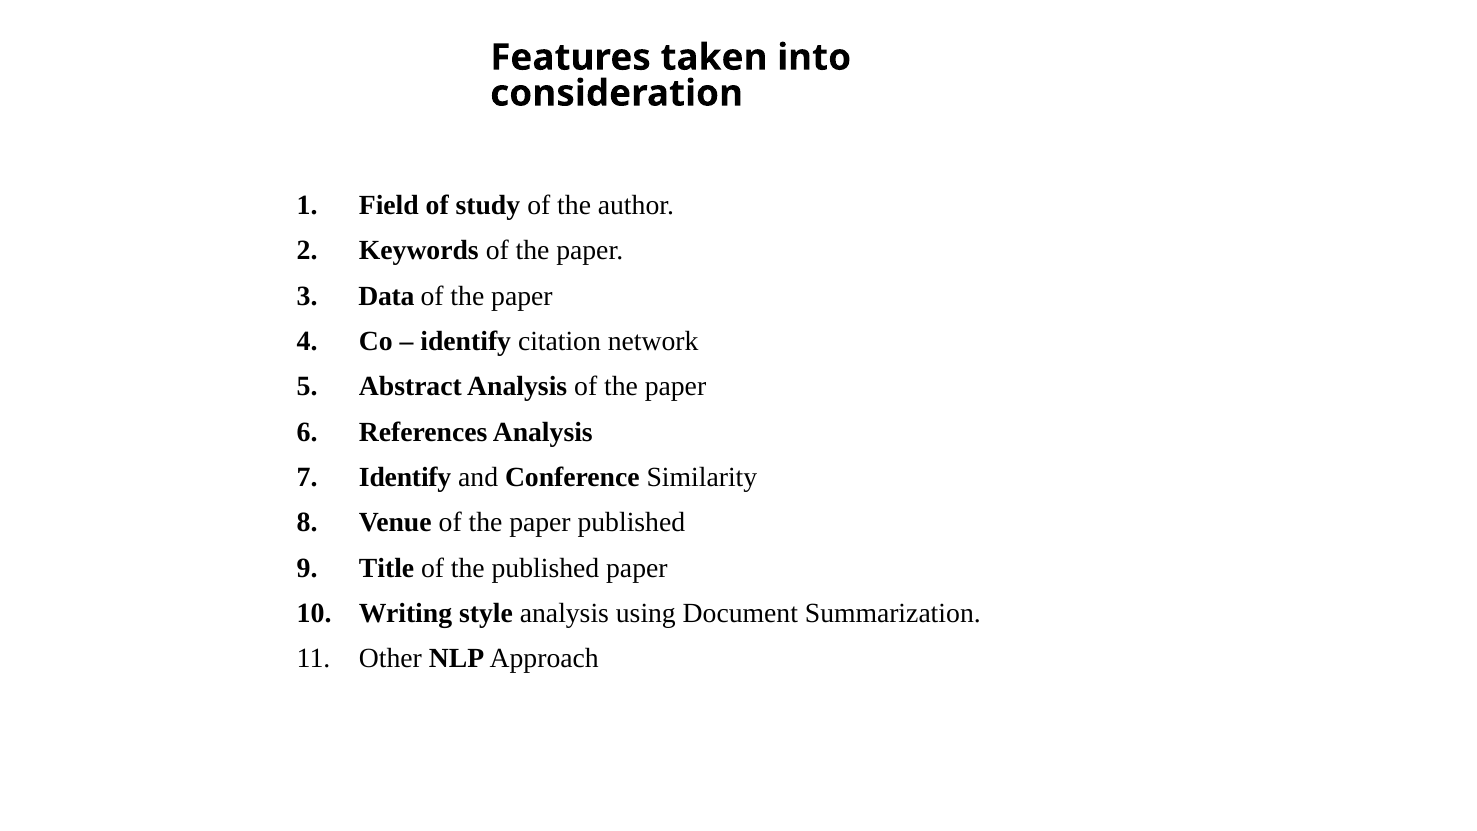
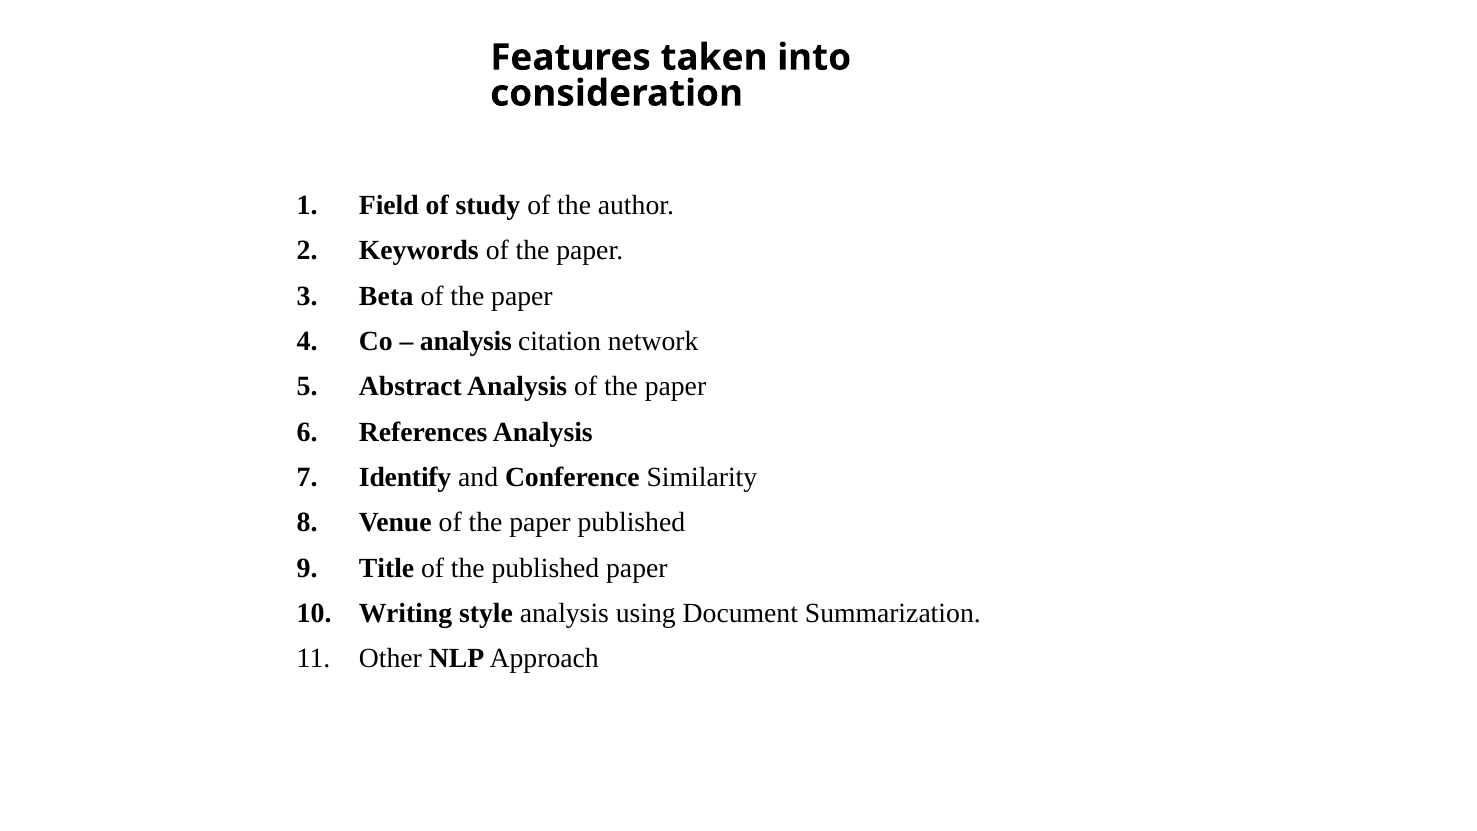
Data: Data -> Beta
identify at (466, 341): identify -> analysis
